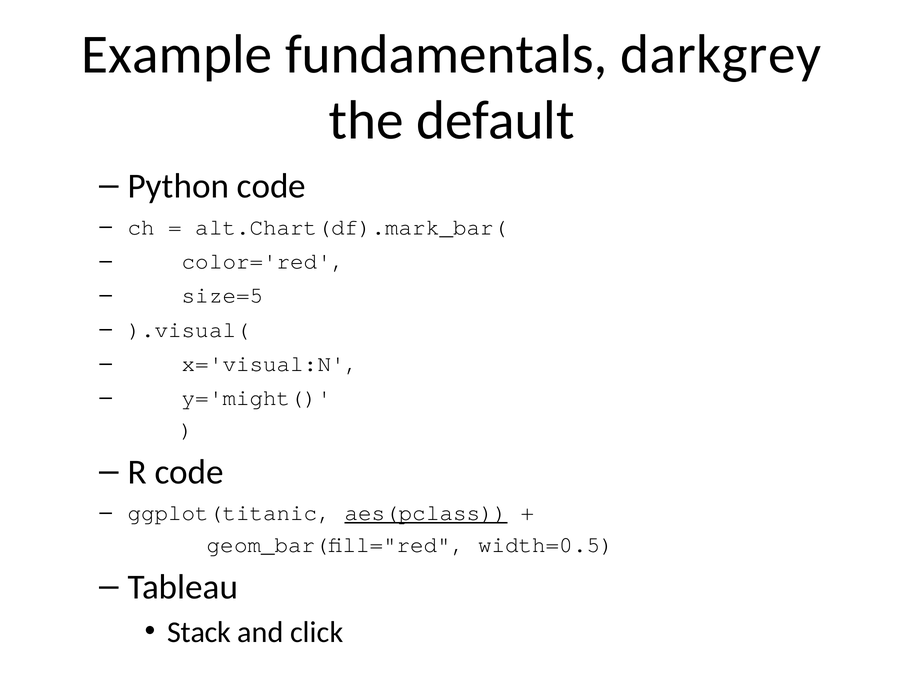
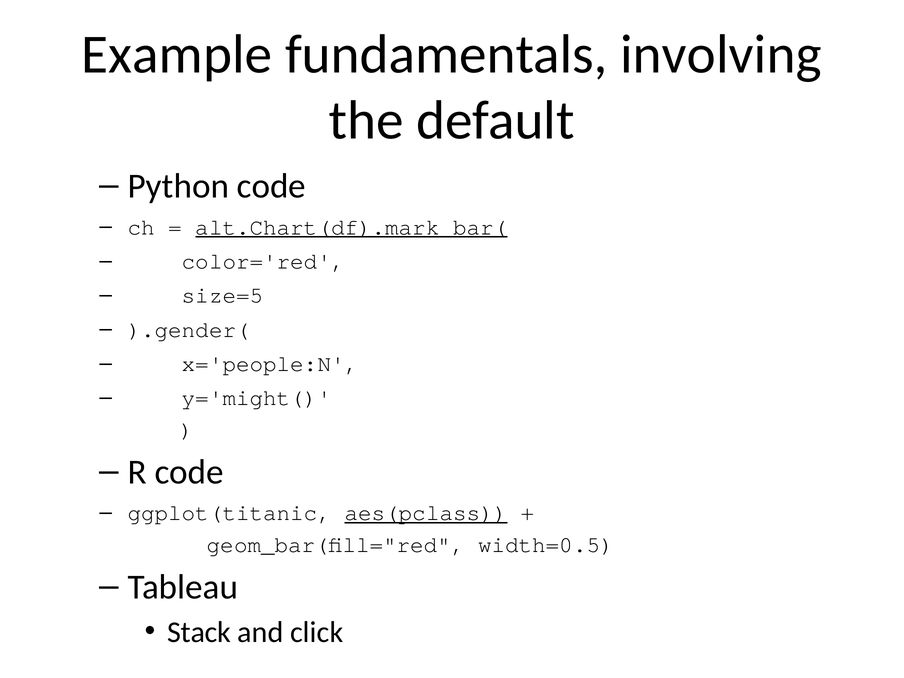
darkgrey: darkgrey -> involving
alt.Chart(df).mark_bar( underline: none -> present
).visual(: ).visual( -> ).gender(
x='visual:N: x='visual:N -> x='people:N
